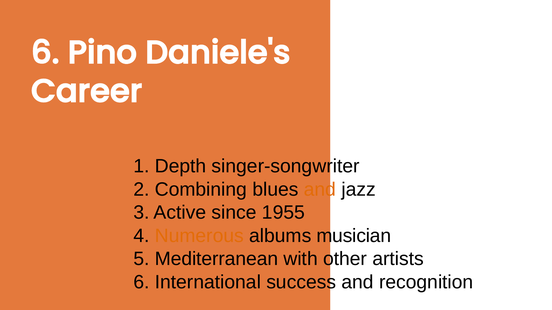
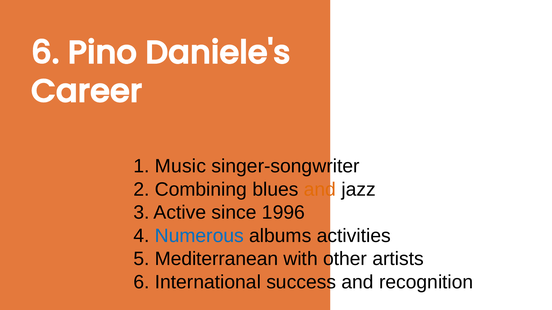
Depth: Depth -> Music
1955: 1955 -> 1996
Numerous colour: orange -> blue
musician: musician -> activities
